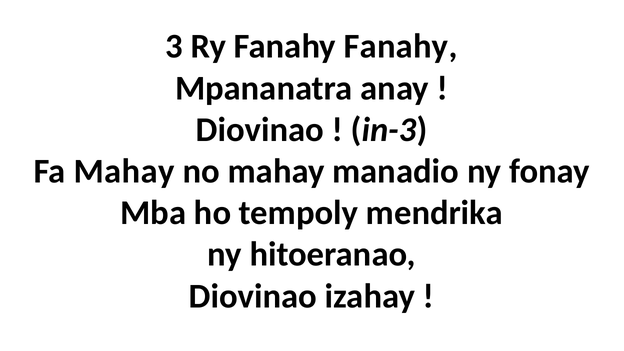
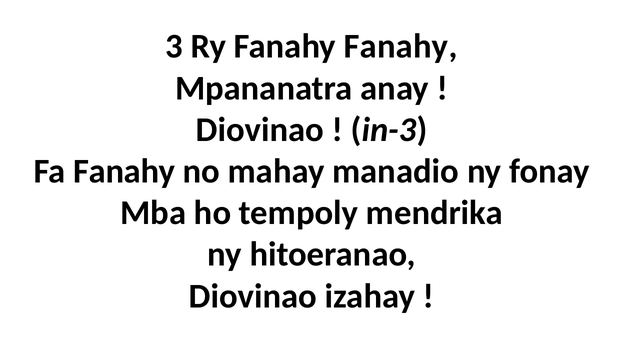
Fa Mahay: Mahay -> Fanahy
